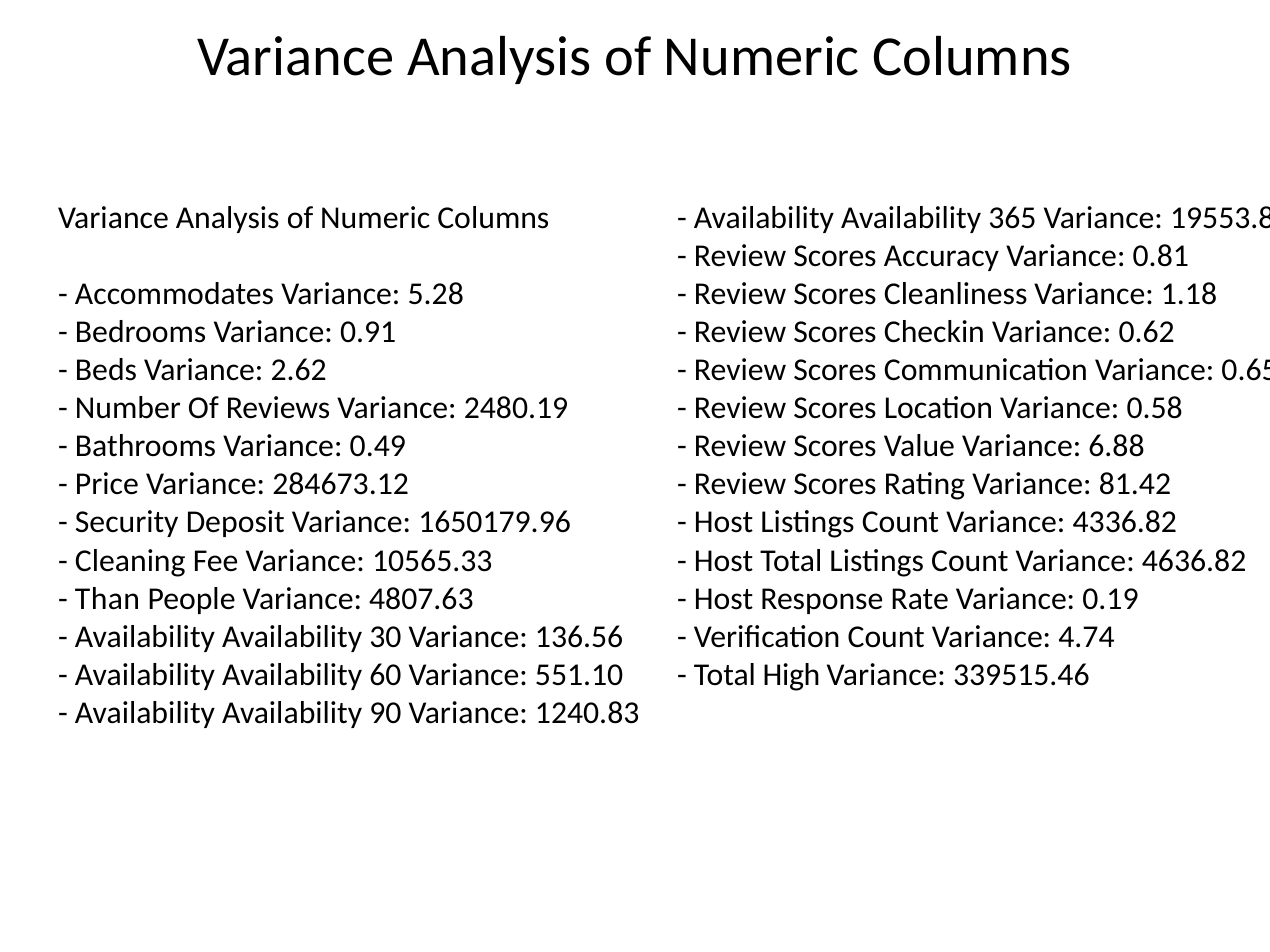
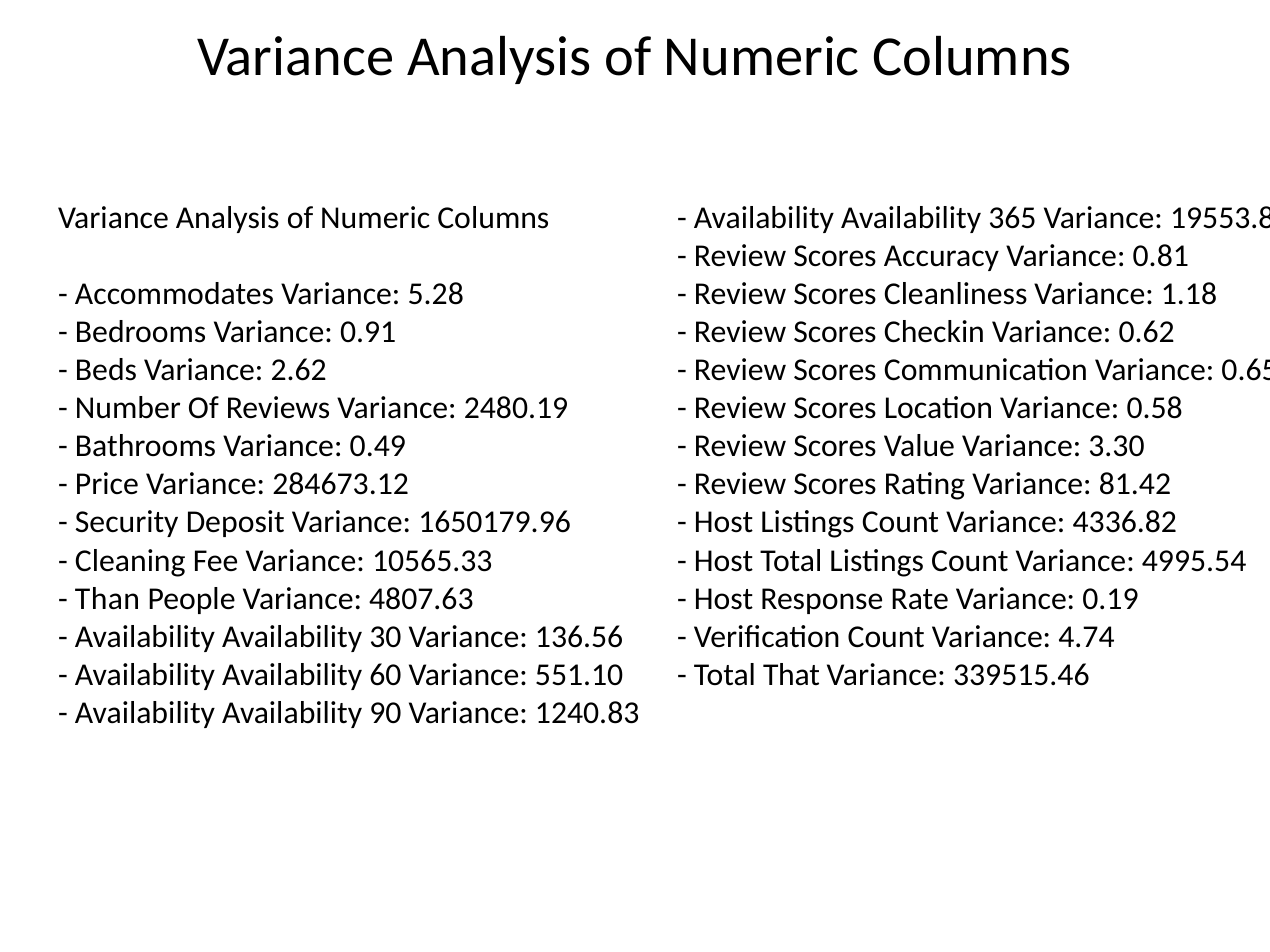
6.88: 6.88 -> 3.30
4636.82: 4636.82 -> 4995.54
High: High -> That
